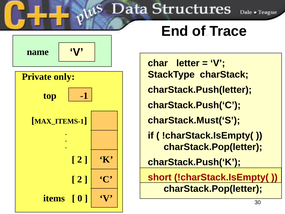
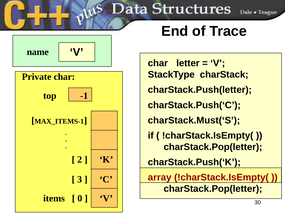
Private only: only -> char
short: short -> array
2 at (80, 179): 2 -> 3
